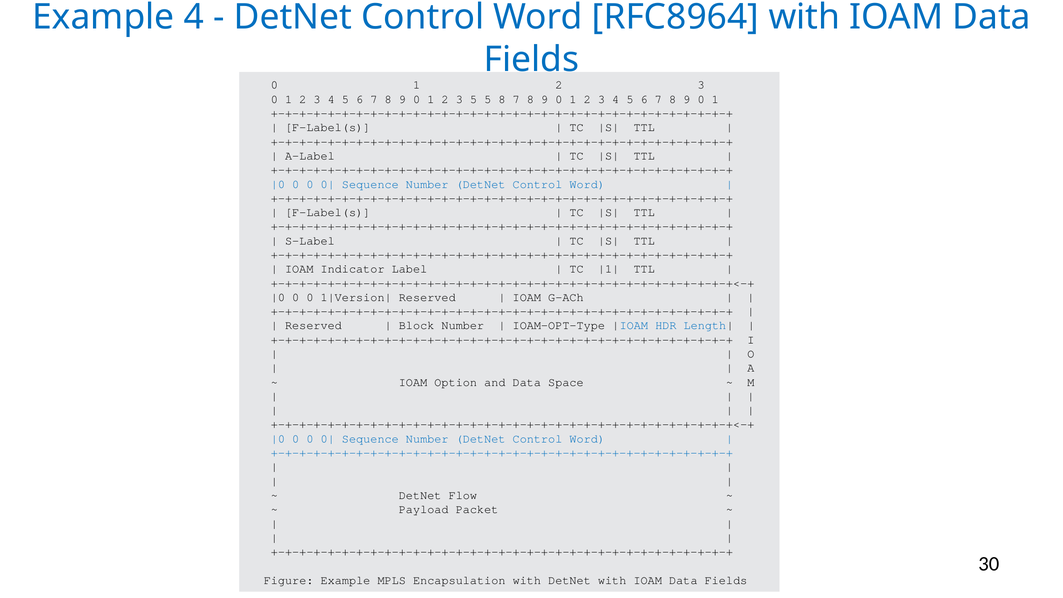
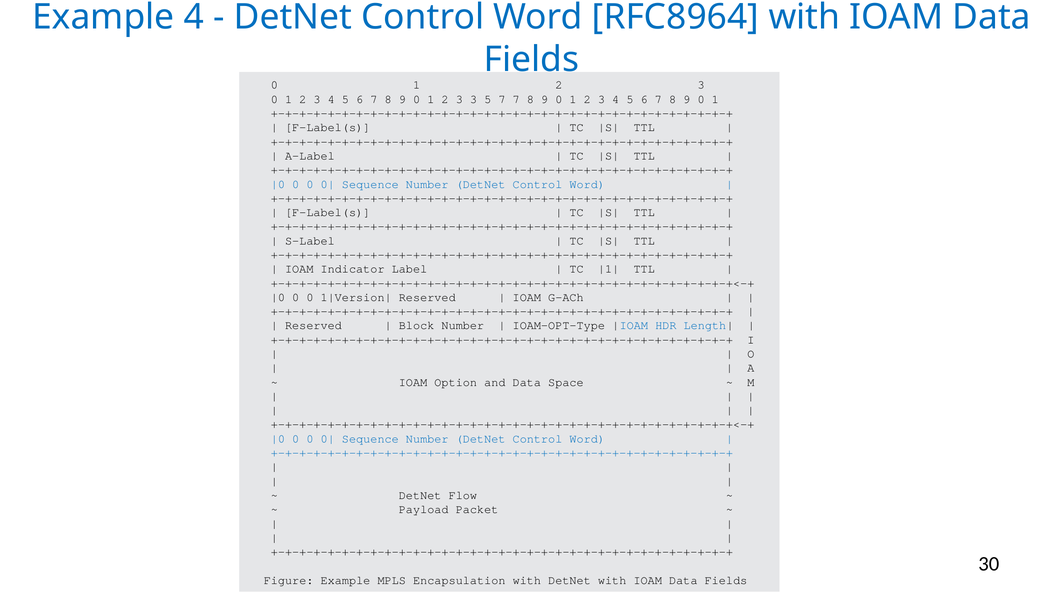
3 5: 5 -> 3
5 8: 8 -> 7
